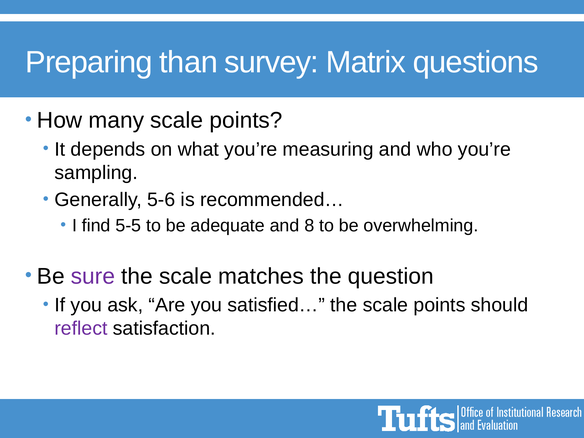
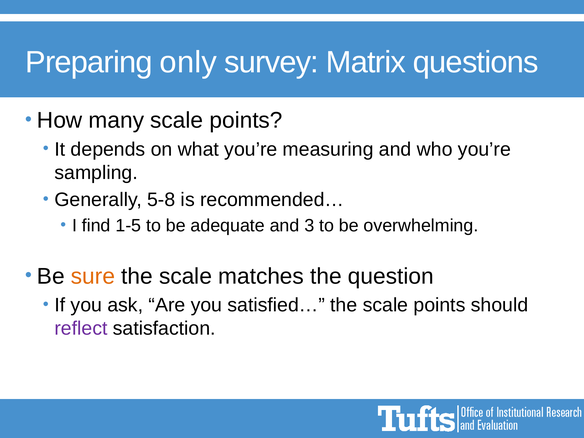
than: than -> only
5-6: 5-6 -> 5-8
5-5: 5-5 -> 1-5
8: 8 -> 3
sure colour: purple -> orange
